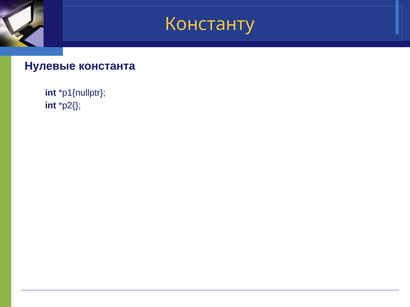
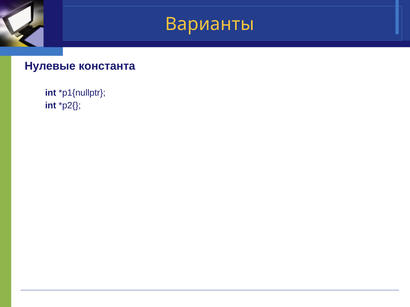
Константу: Константу -> Варианты
